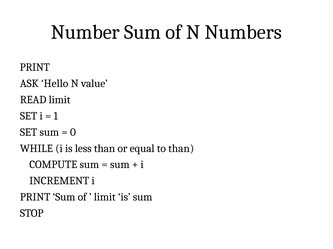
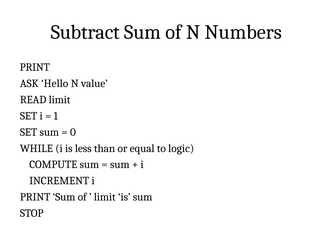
Number: Number -> Subtract
to than: than -> logic
